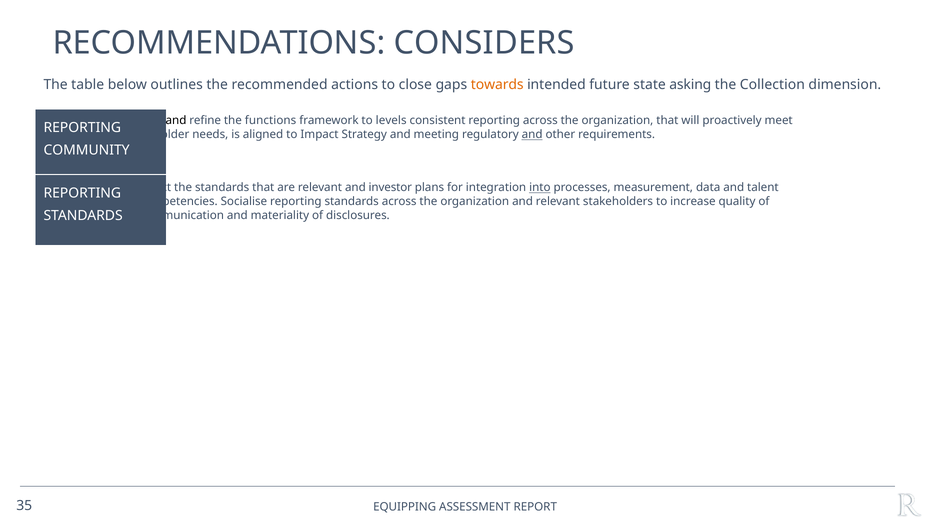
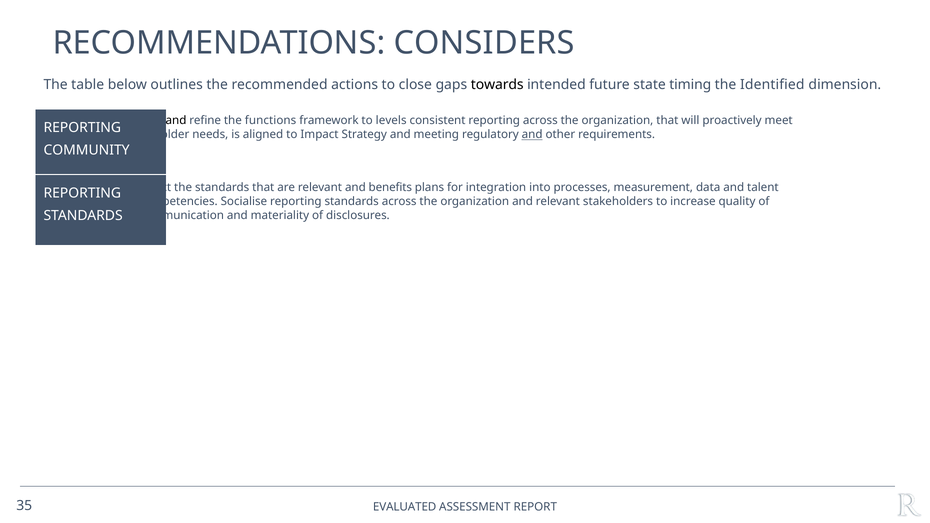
towards colour: orange -> black
asking: asking -> timing
Collection: Collection -> Identified
investor: investor -> benefits
into underline: present -> none
EQUIPPING: EQUIPPING -> EVALUATED
